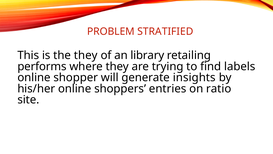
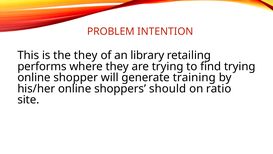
STRATIFIED: STRATIFIED -> INTENTION
find labels: labels -> trying
insights: insights -> training
entries: entries -> should
